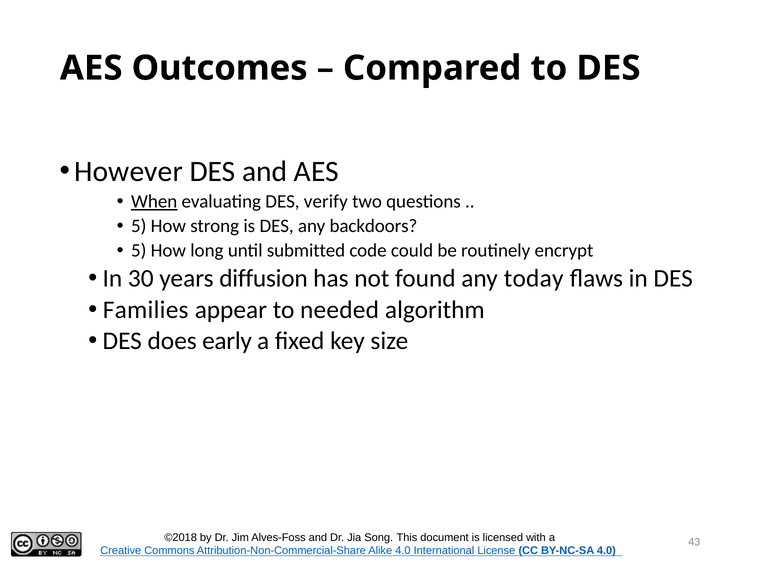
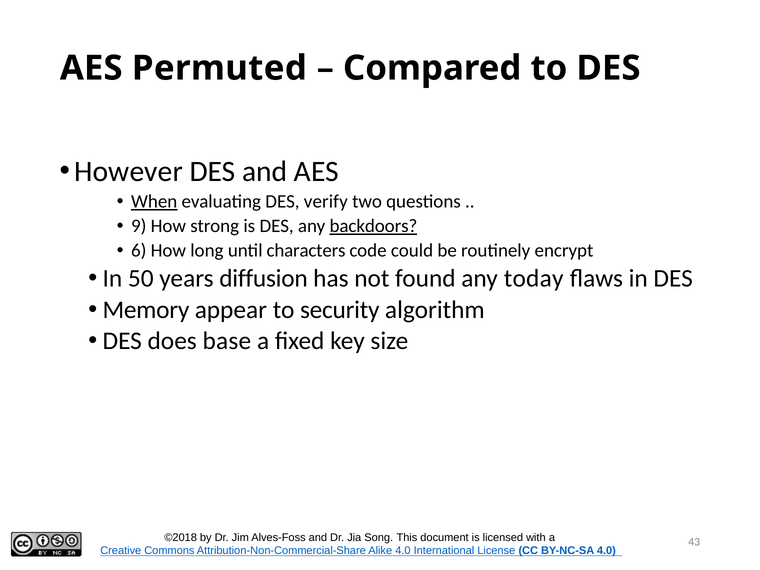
Outcomes: Outcomes -> Permuted
5 at (139, 226): 5 -> 9
backdoors underline: none -> present
5 at (139, 251): 5 -> 6
submitted: submitted -> characters
30: 30 -> 50
Families: Families -> Memory
needed: needed -> security
early: early -> base
